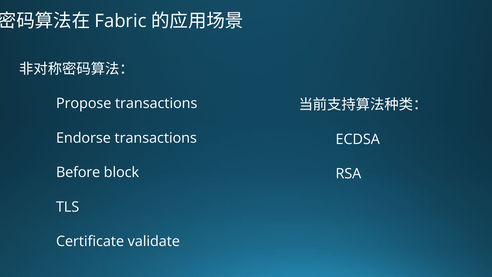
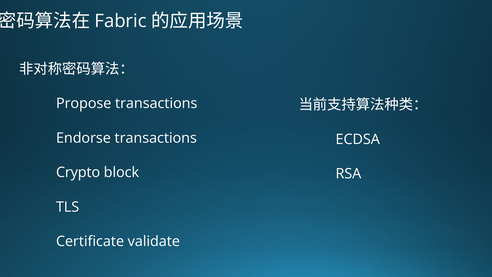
Before: Before -> Crypto
